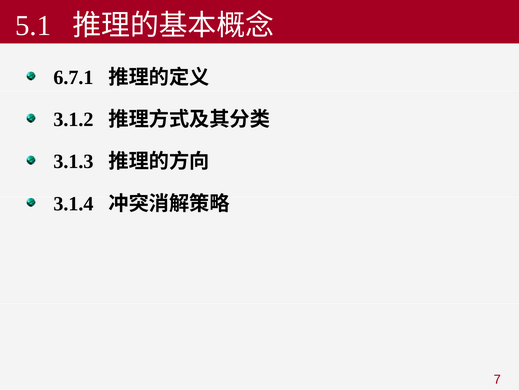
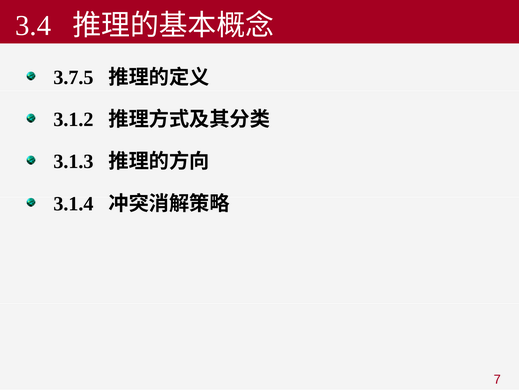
5.1: 5.1 -> 3.4
6.7.1: 6.7.1 -> 3.7.5
